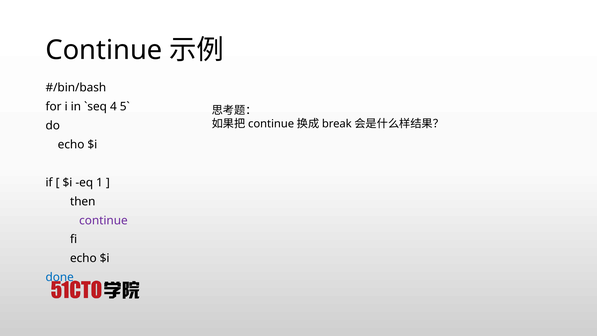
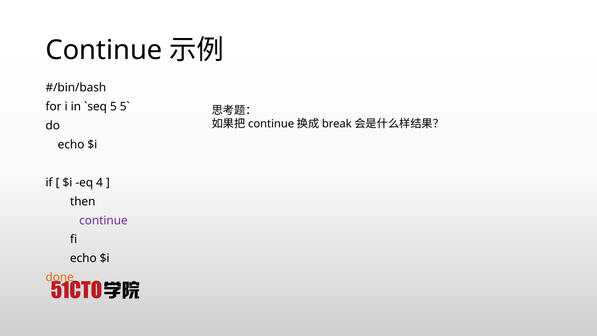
4: 4 -> 5
1: 1 -> 4
done colour: blue -> orange
